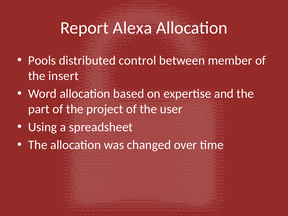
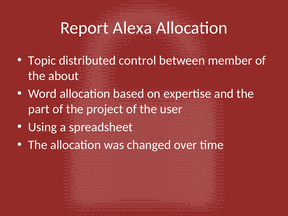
Pools: Pools -> Topic
insert: insert -> about
